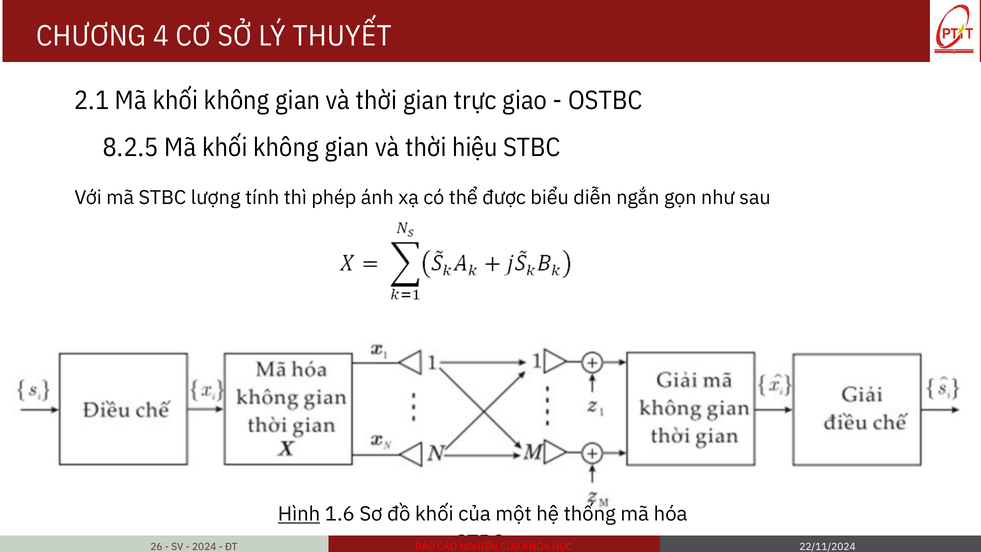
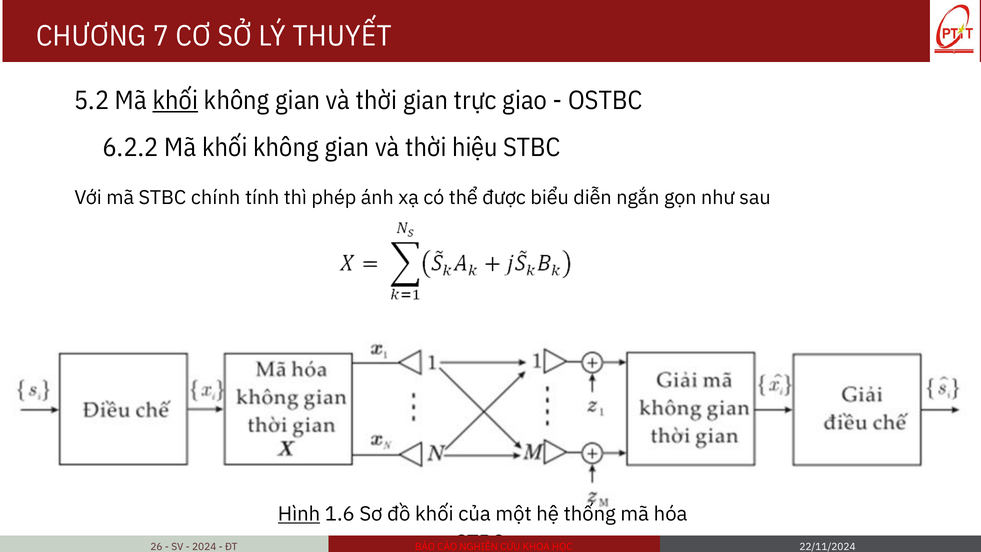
4: 4 -> 7
2.1: 2.1 -> 5.2
khối at (175, 100) underline: none -> present
8.2.5: 8.2.5 -> 6.2.2
lượng: lượng -> chính
